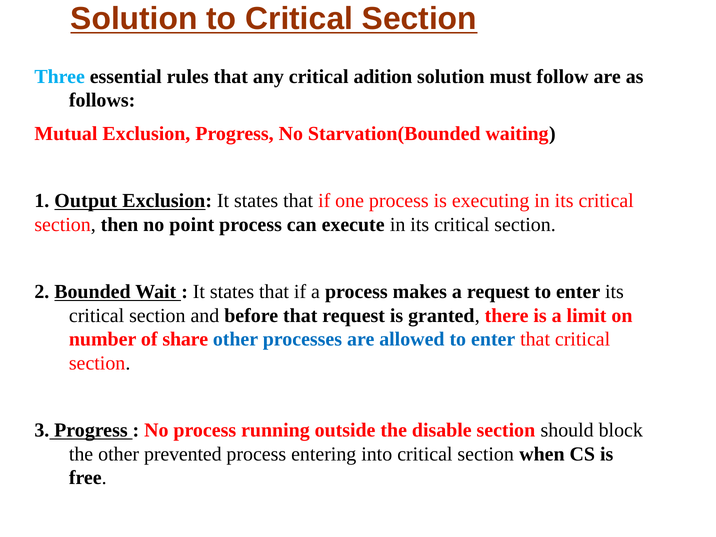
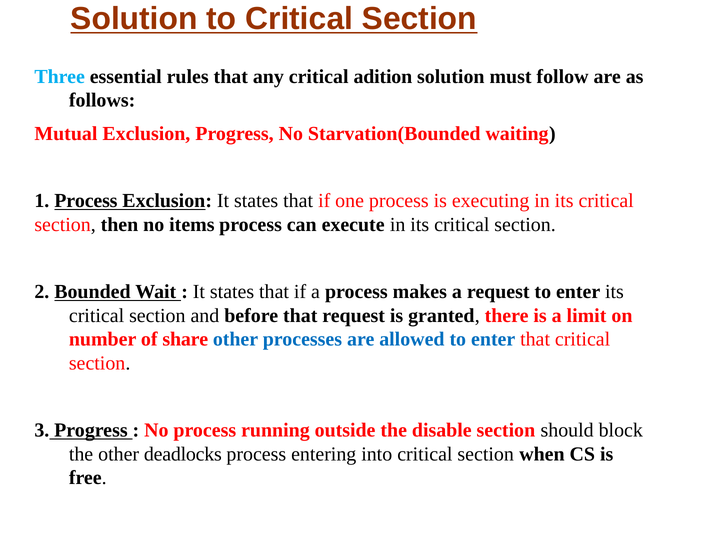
1 Output: Output -> Process
point: point -> items
prevented: prevented -> deadlocks
